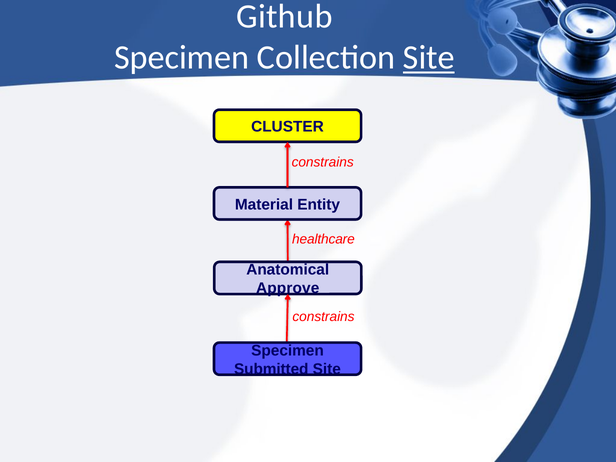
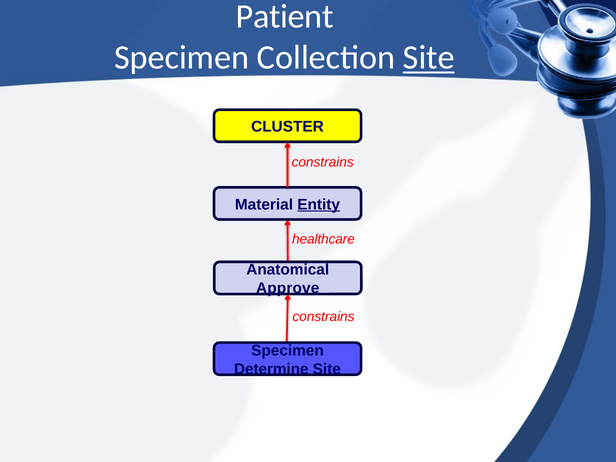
Github: Github -> Patient
Entity underline: none -> present
Submitted: Submitted -> Determine
